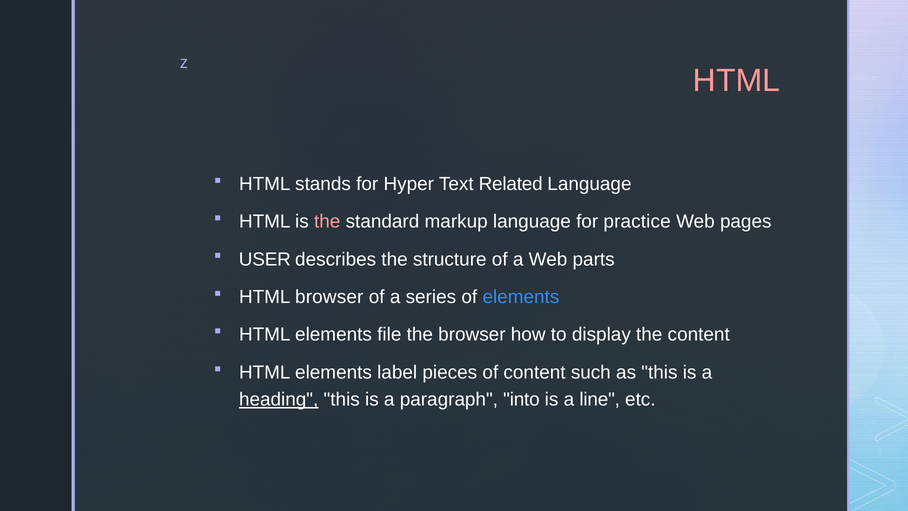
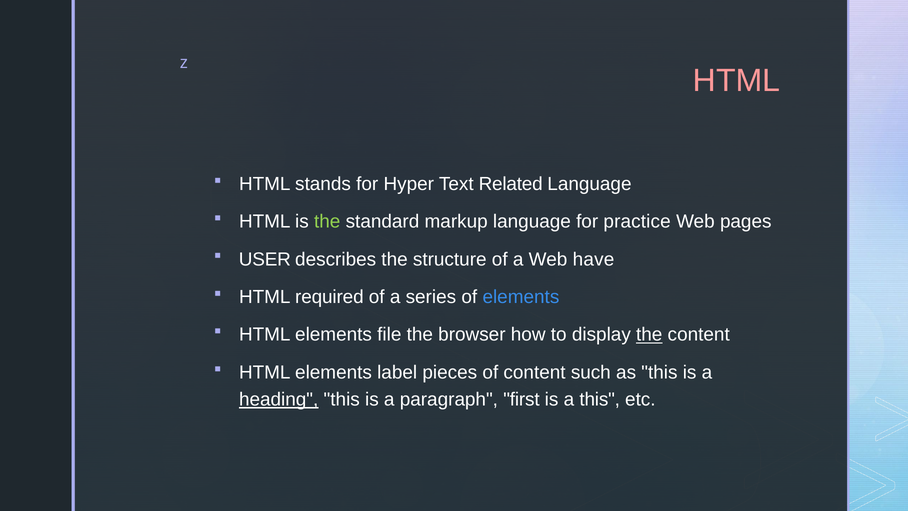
the at (327, 222) colour: pink -> light green
parts: parts -> have
HTML browser: browser -> required
the at (649, 335) underline: none -> present
into: into -> first
a line: line -> this
